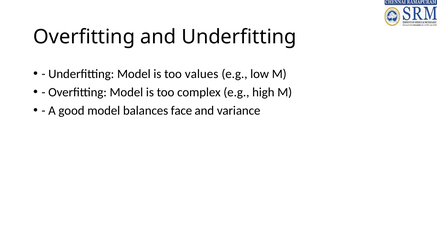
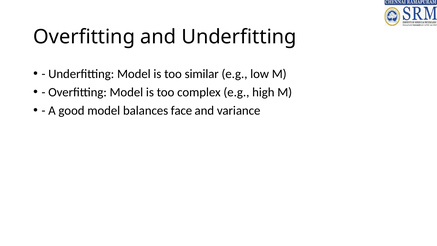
values: values -> similar
